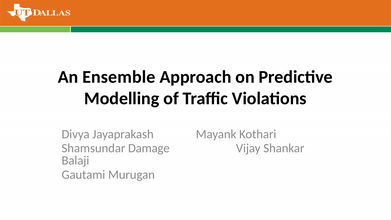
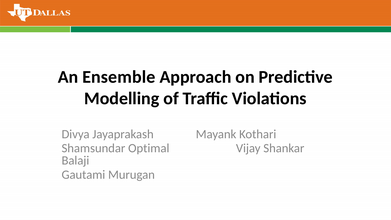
Damage: Damage -> Optimal
